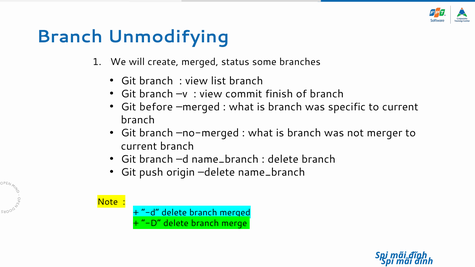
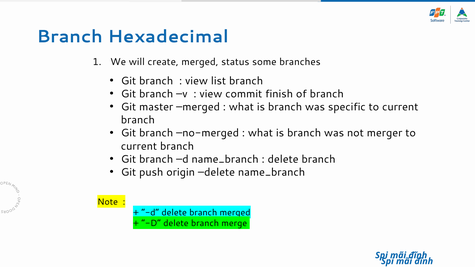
Unmodifying: Unmodifying -> Hexadecimal
before: before -> master
